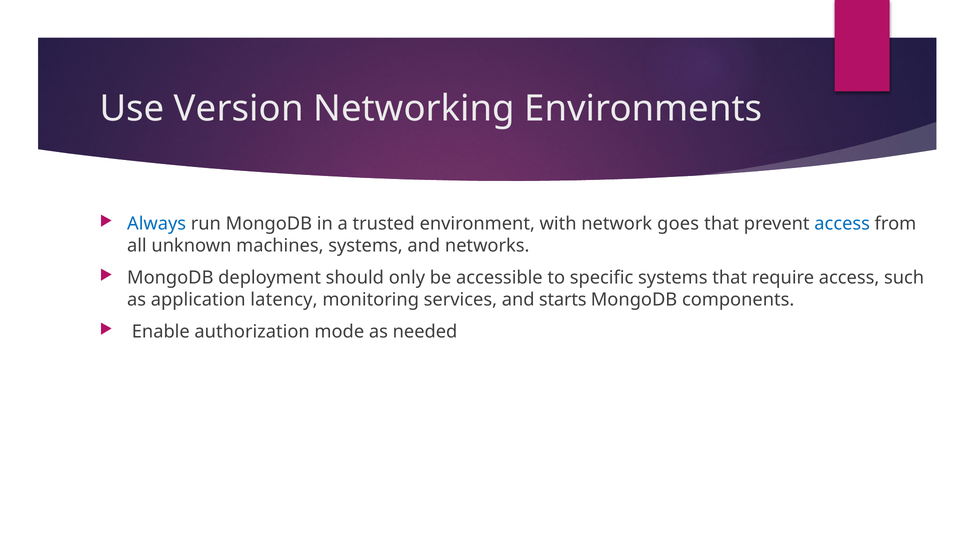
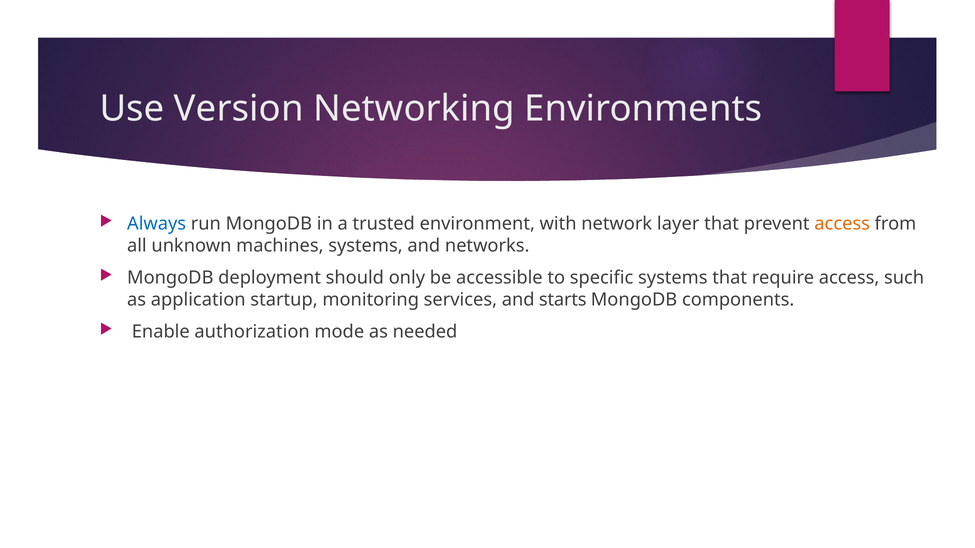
goes: goes -> layer
access at (842, 224) colour: blue -> orange
latency: latency -> startup
